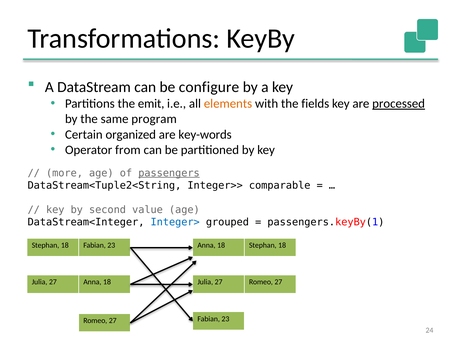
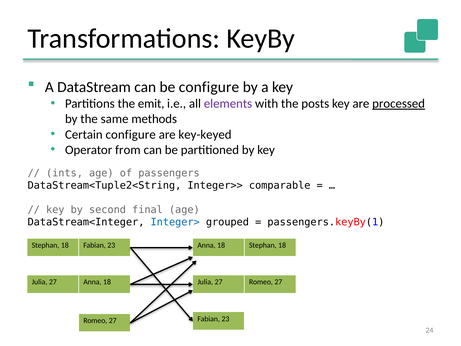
elements colour: orange -> purple
fields: fields -> posts
program: program -> methods
Certain organized: organized -> configure
key-words: key-words -> key-keyed
more: more -> ints
passengers underline: present -> none
value: value -> final
